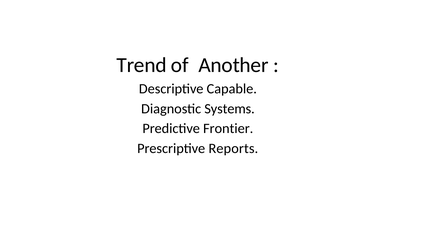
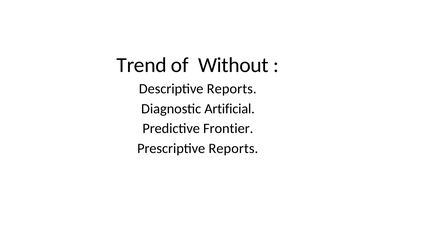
Another: Another -> Without
Descriptive Capable: Capable -> Reports
Systems: Systems -> Artificial
